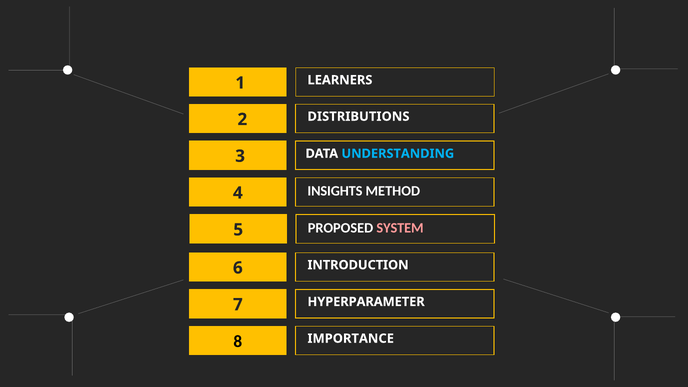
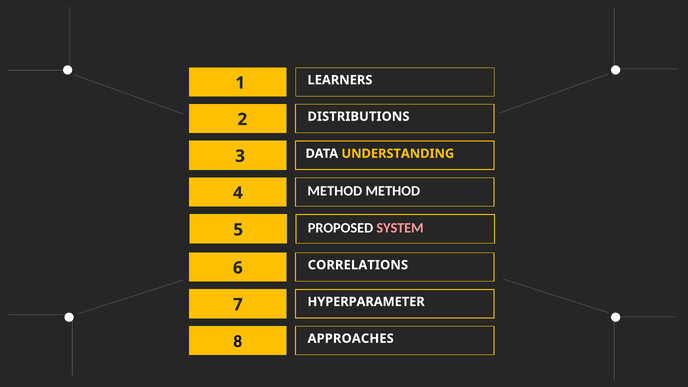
UNDERSTANDING colour: light blue -> yellow
INSIGHTS at (335, 191): INSIGHTS -> METHOD
INTRODUCTION: INTRODUCTION -> CORRELATIONS
IMPORTANCE: IMPORTANCE -> APPROACHES
